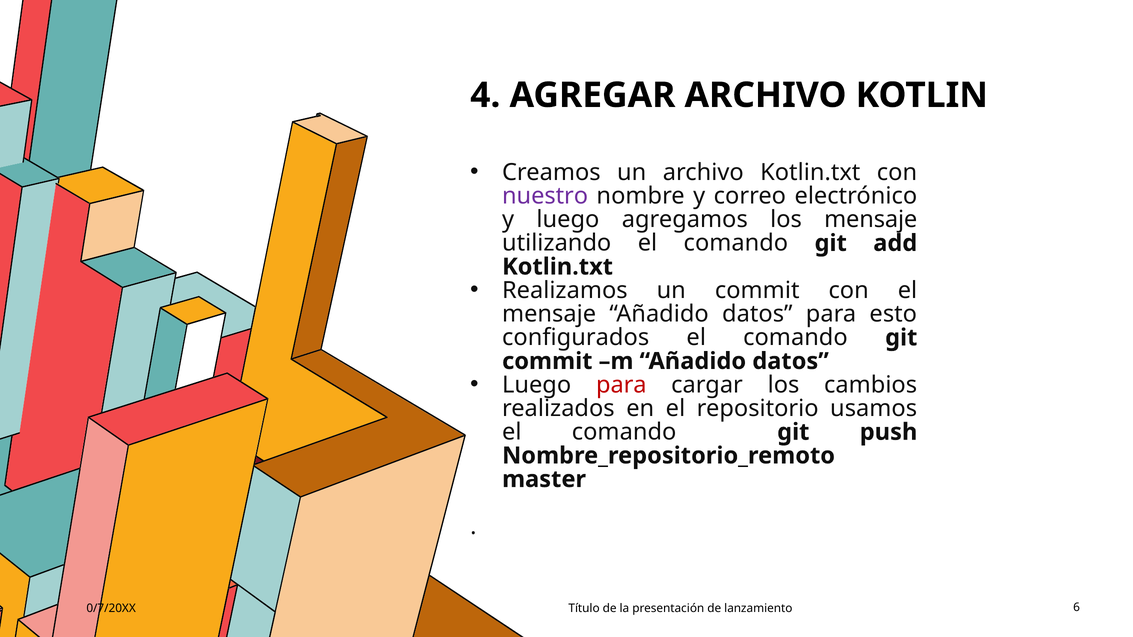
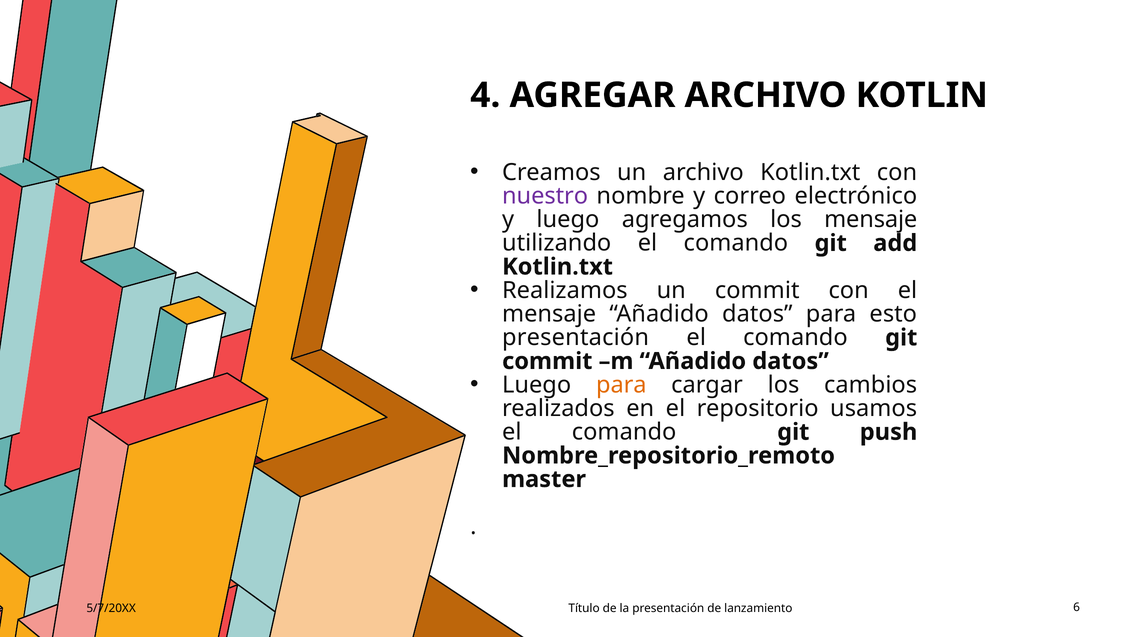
configurados at (576, 338): configurados -> presentación
para at (621, 385) colour: red -> orange
0/7/20XX: 0/7/20XX -> 5/7/20XX
